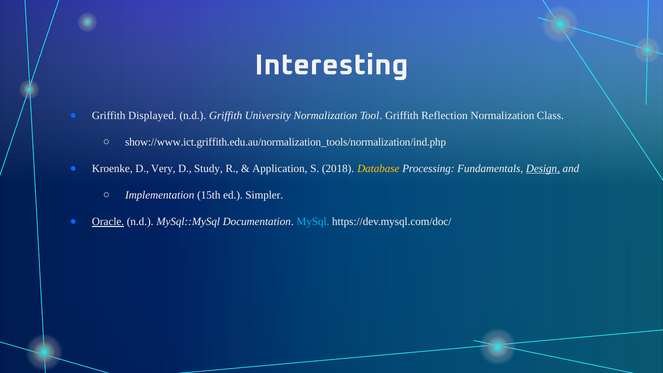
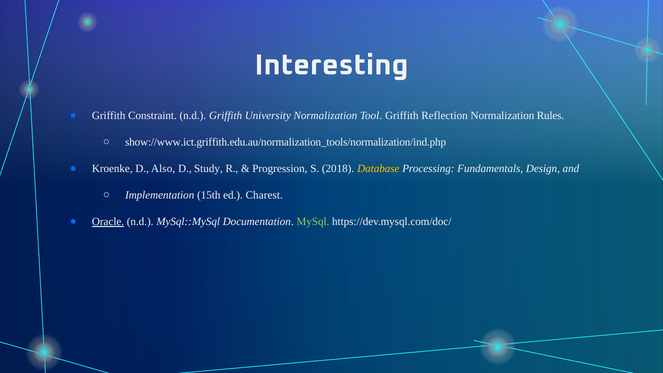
Displayed: Displayed -> Constraint
Class: Class -> Rules
Very: Very -> Also
Application: Application -> Progression
Design underline: present -> none
Simpler: Simpler -> Charest
MySql colour: light blue -> light green
